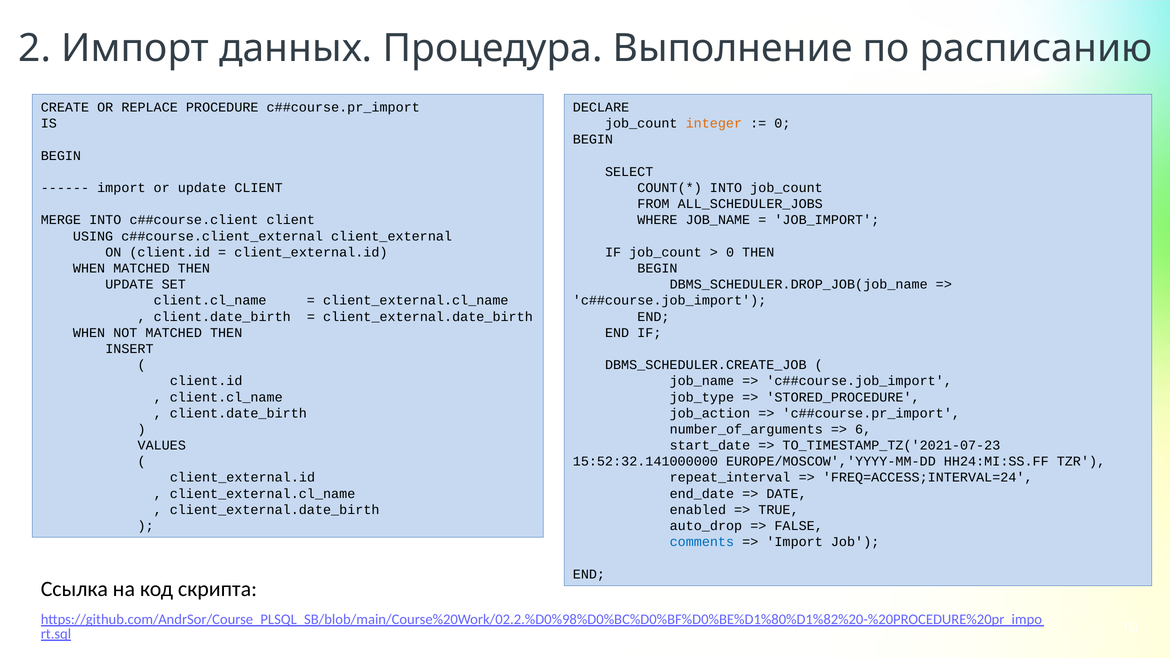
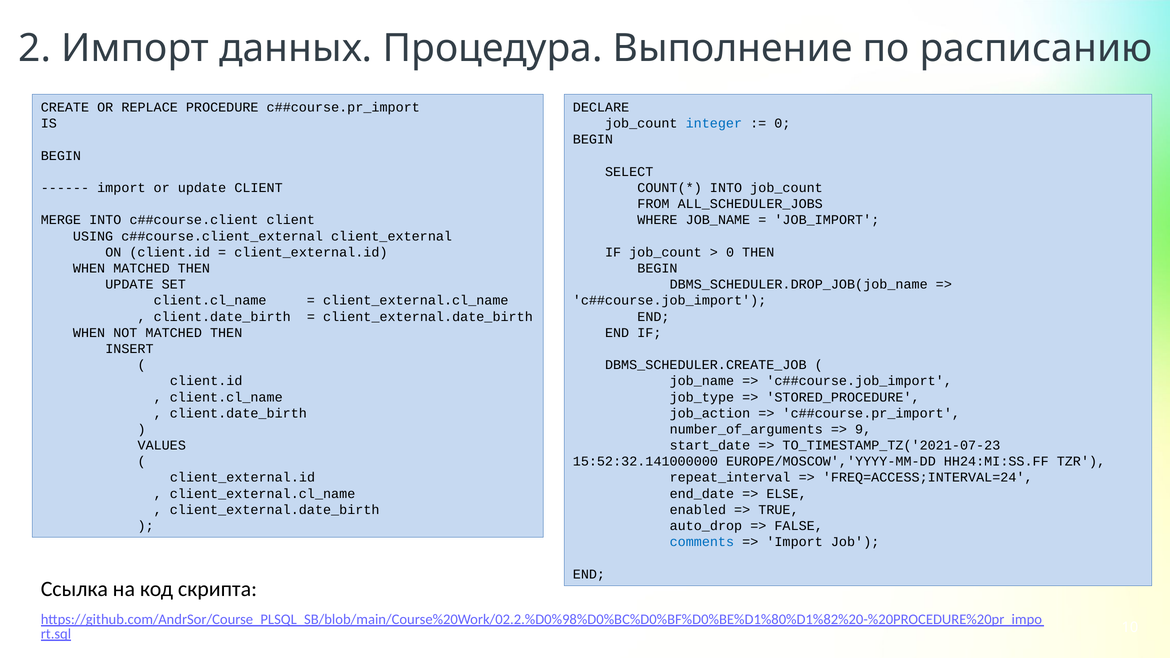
integer colour: orange -> blue
6: 6 -> 9
DATE: DATE -> ELSE
